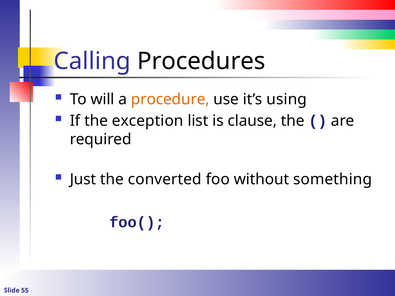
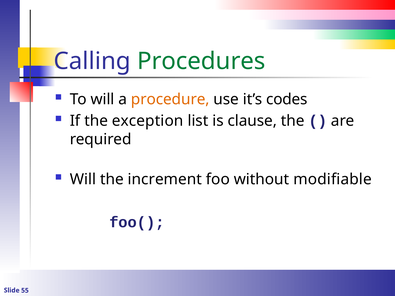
Procedures colour: black -> green
using: using -> codes
Just at (83, 179): Just -> Will
converted: converted -> increment
something: something -> modifiable
